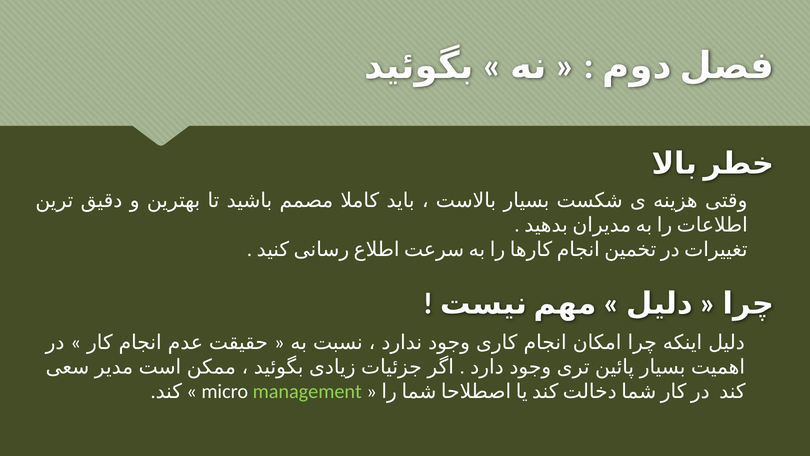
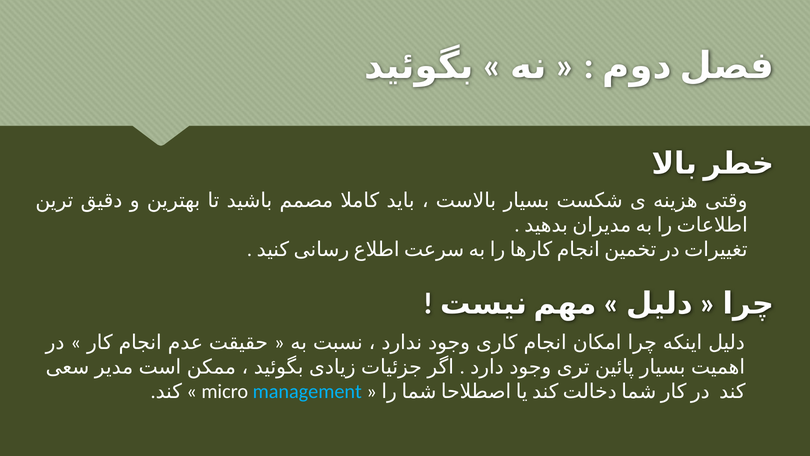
management colour: light green -> light blue
